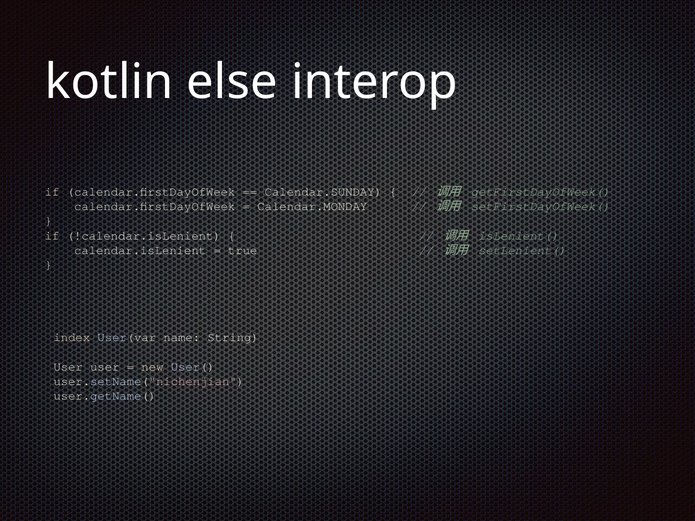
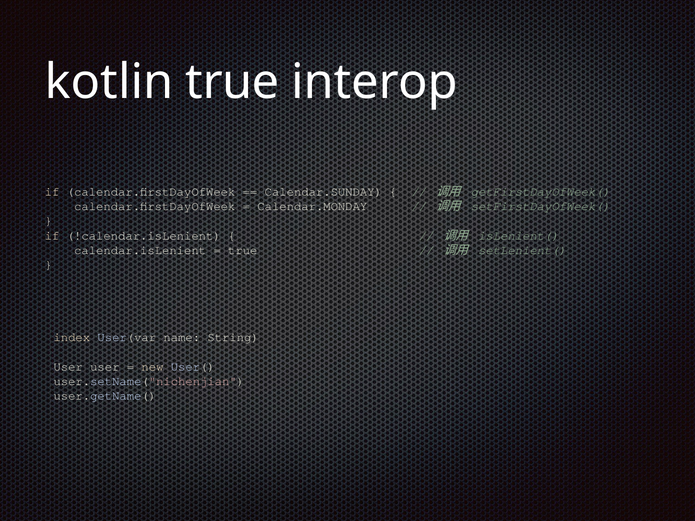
kotlin else: else -> true
